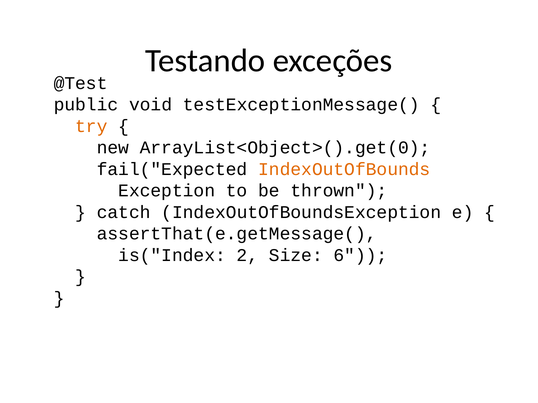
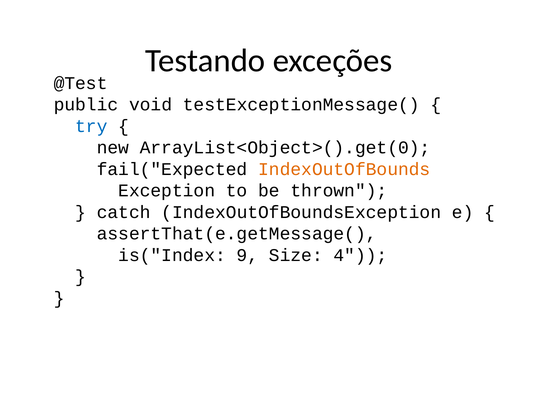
try colour: orange -> blue
2: 2 -> 9
6: 6 -> 4
